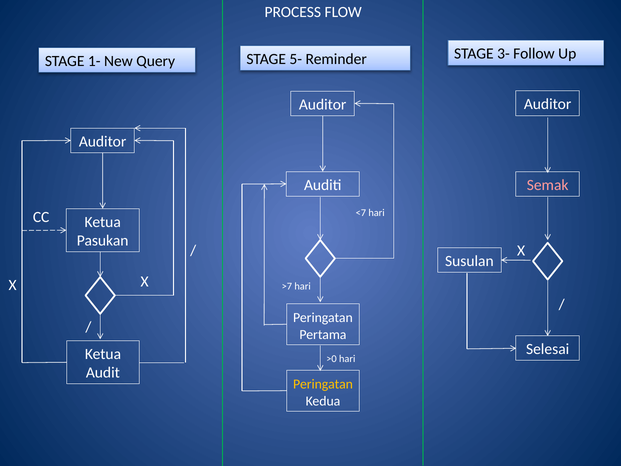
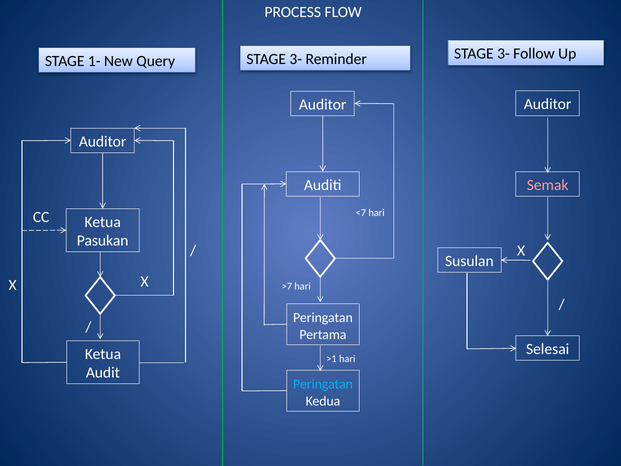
5- at (296, 59): 5- -> 3-
>0: >0 -> >1
Peringatan at (323, 384) colour: yellow -> light blue
